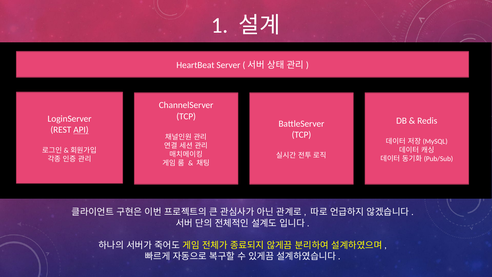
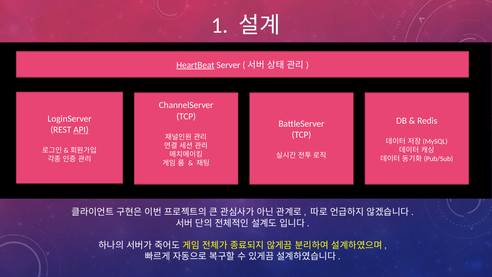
HeartBeat underline: none -> present
